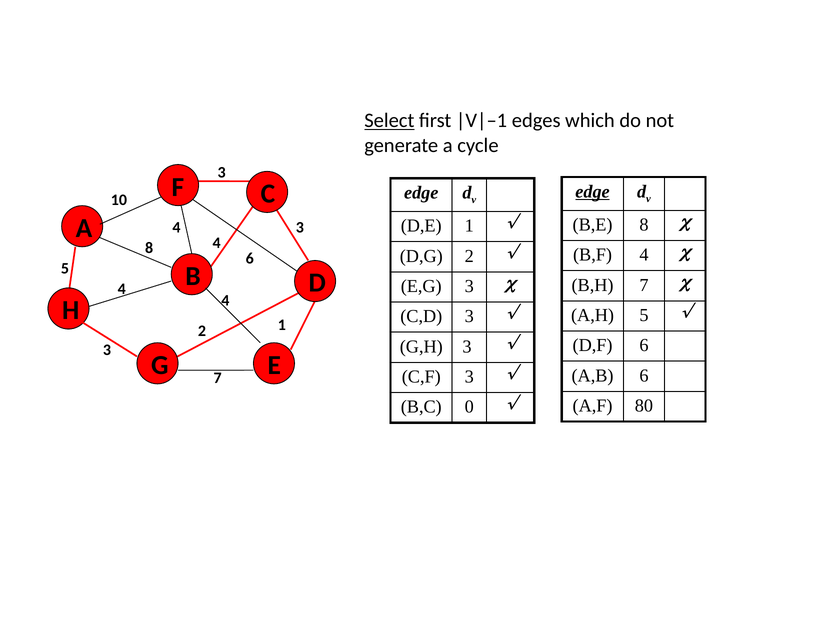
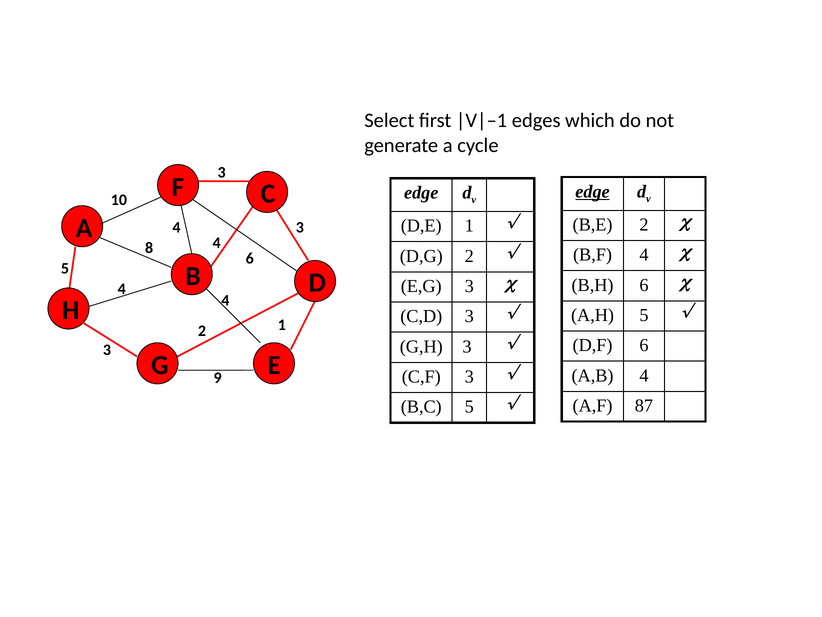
Select underline: present -> none
B,E 8: 8 -> 2
B,H 7: 7 -> 6
G 7: 7 -> 9
A,B 6: 6 -> 4
80: 80 -> 87
B,C 0: 0 -> 5
